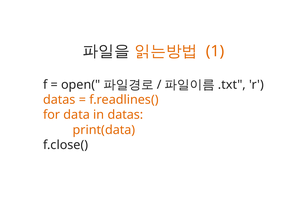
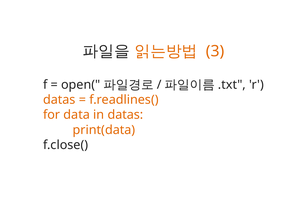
1: 1 -> 3
